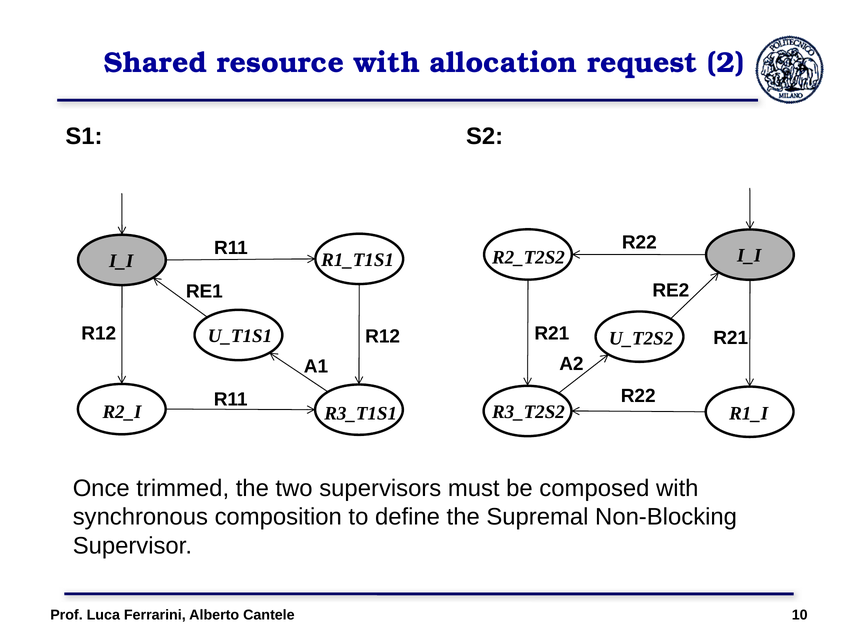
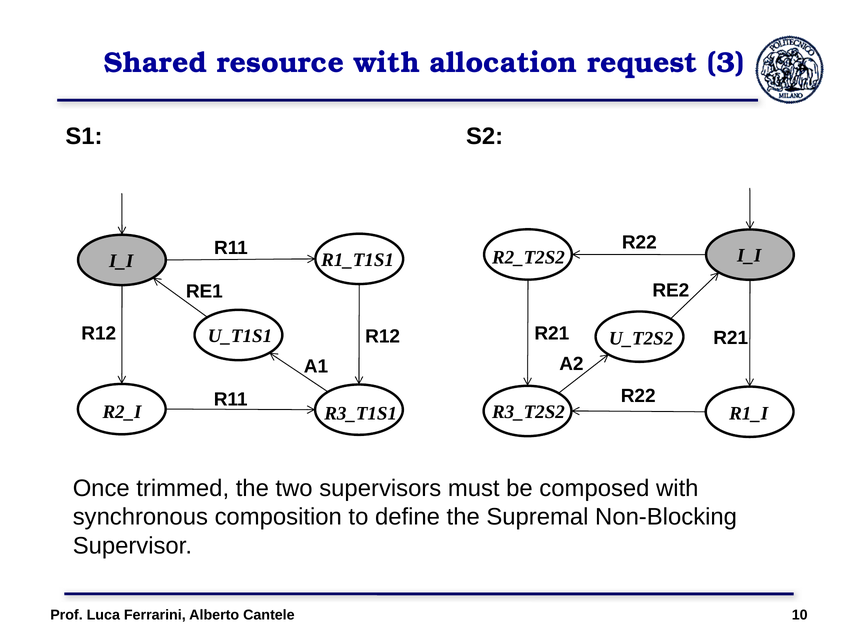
2: 2 -> 3
